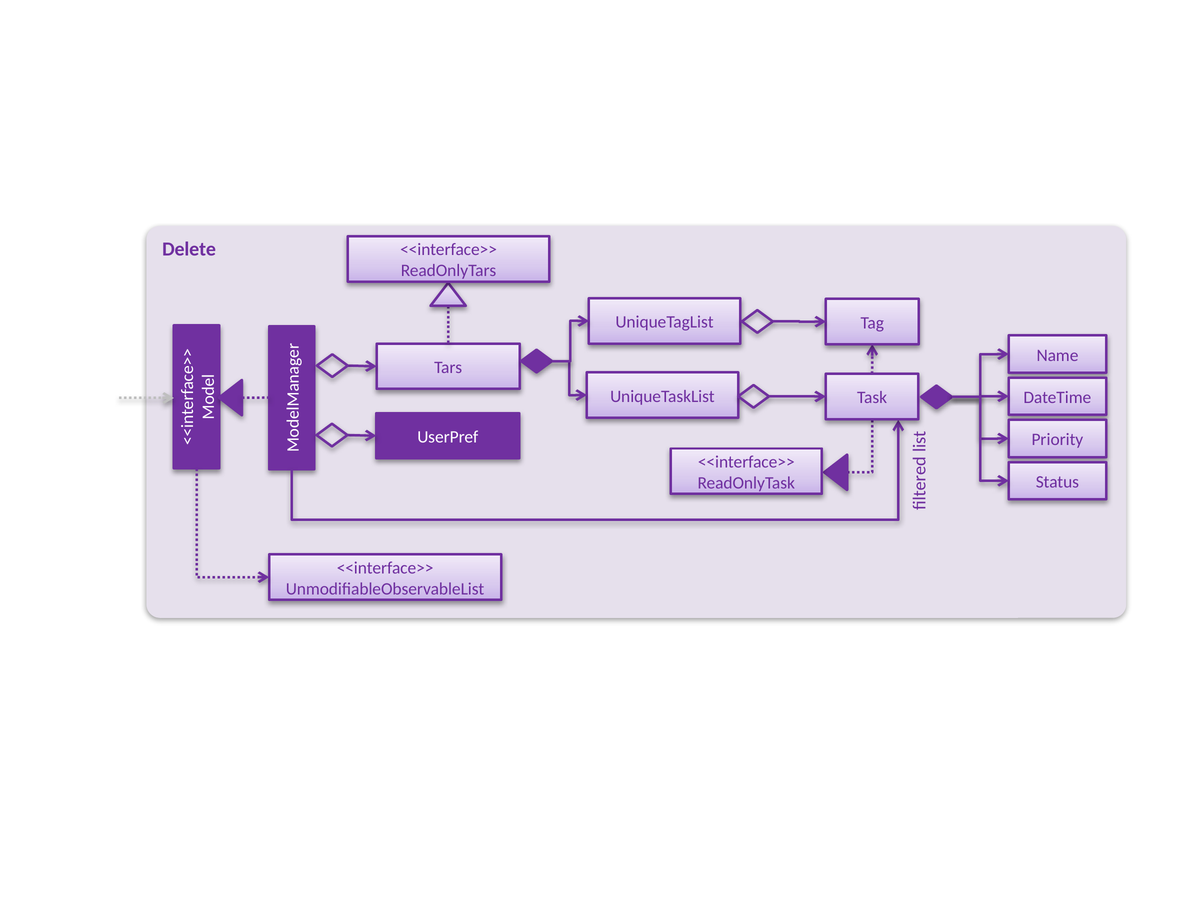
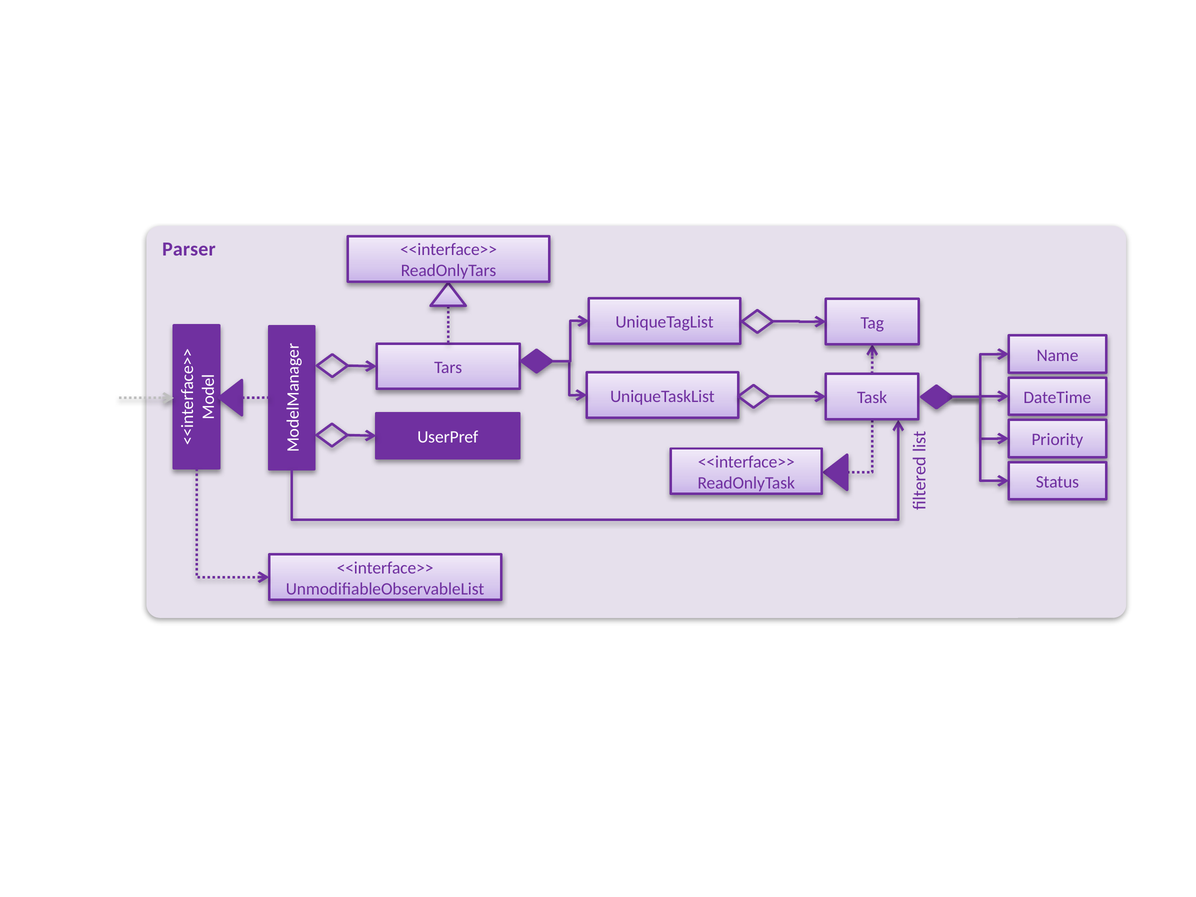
Delete: Delete -> Parser
